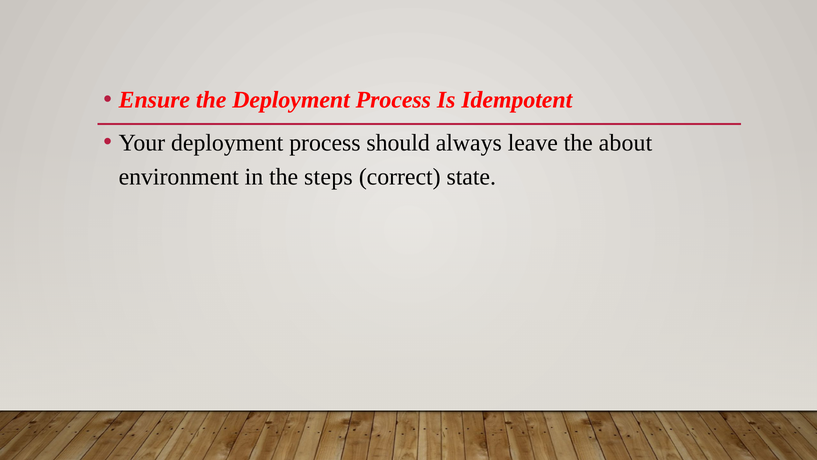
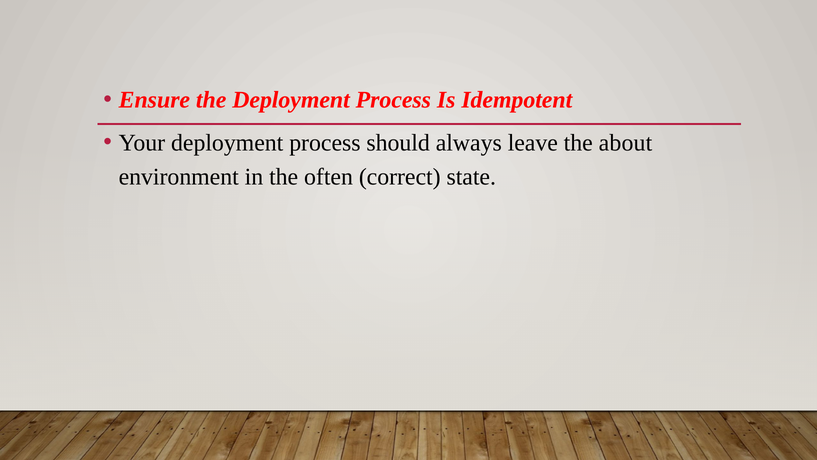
steps: steps -> often
